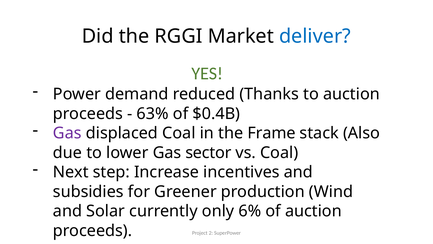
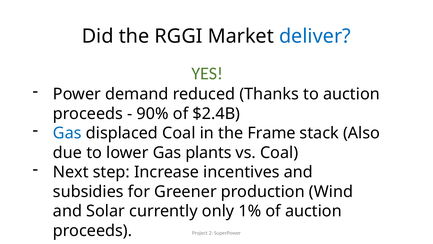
63%: 63% -> 90%
$0.4B: $0.4B -> $2.4B
Gas at (67, 133) colour: purple -> blue
sector: sector -> plants
6%: 6% -> 1%
